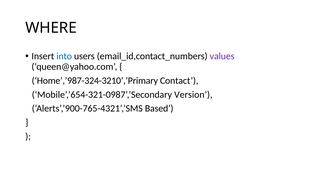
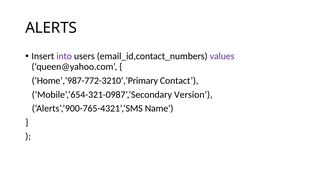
WHERE: WHERE -> ALERTS
into colour: blue -> purple
Home’,’987-324-3210’,’Primary: Home’,’987-324-3210’,’Primary -> Home’,’987-772-3210’,’Primary
Based: Based -> Name
